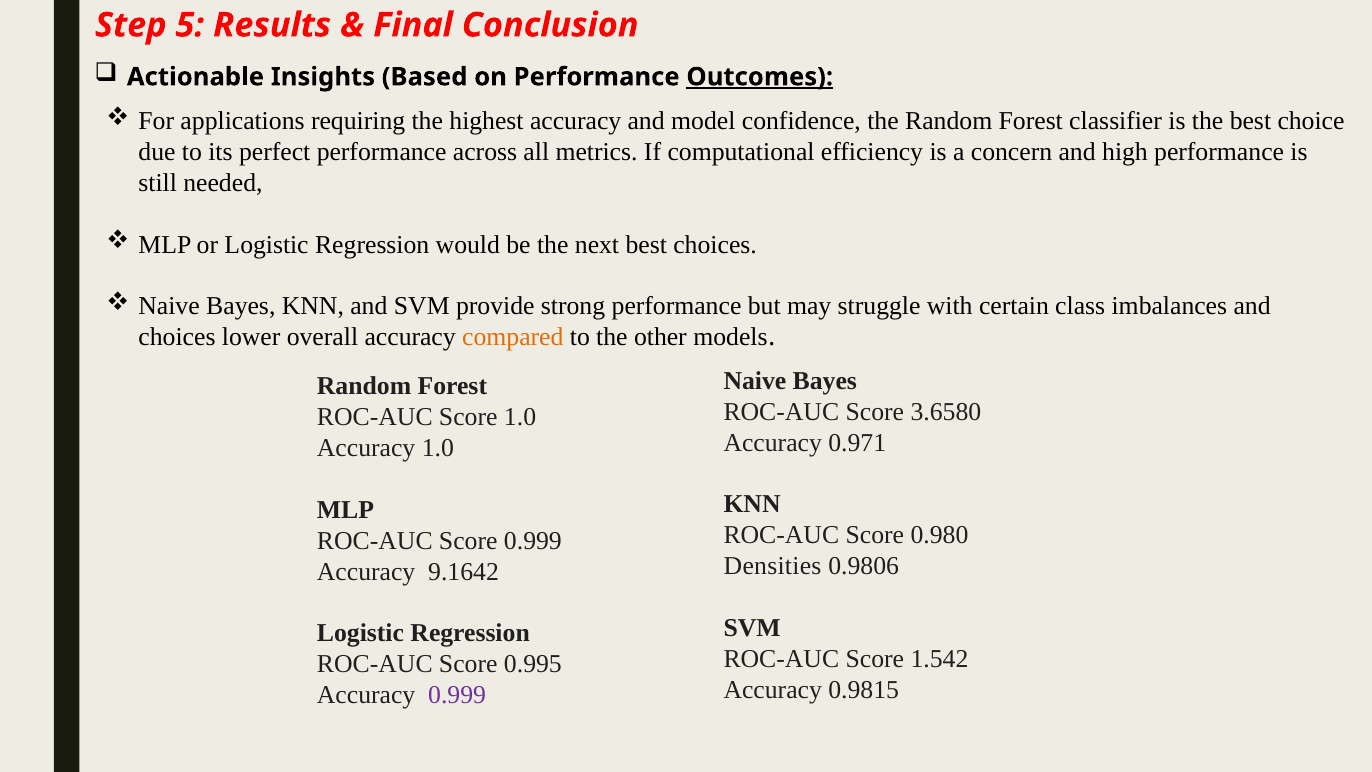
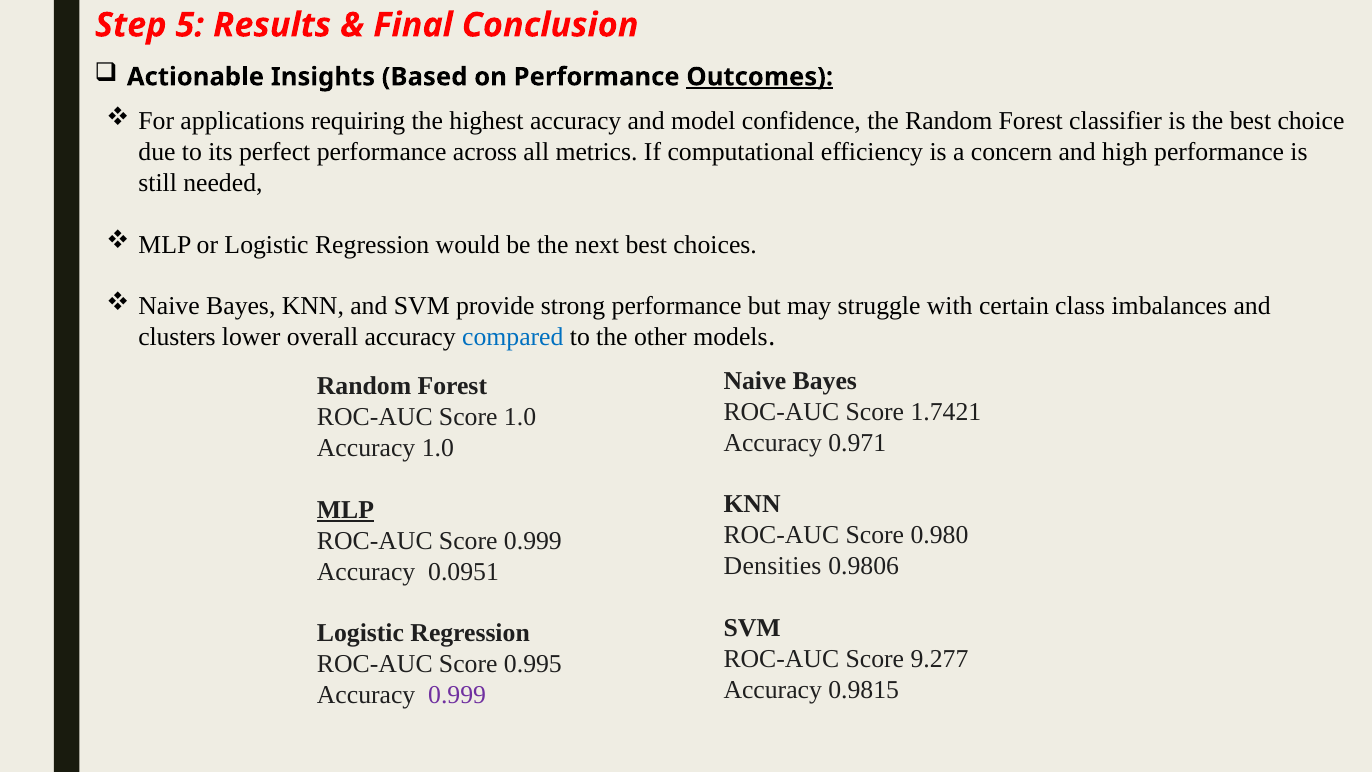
choices at (177, 337): choices -> clusters
compared colour: orange -> blue
3.6580: 3.6580 -> 1.7421
MLP at (345, 510) underline: none -> present
9.1642: 9.1642 -> 0.0951
1.542: 1.542 -> 9.277
